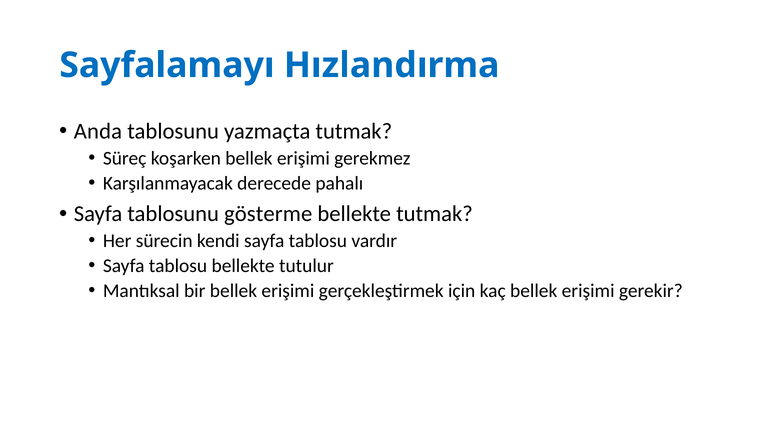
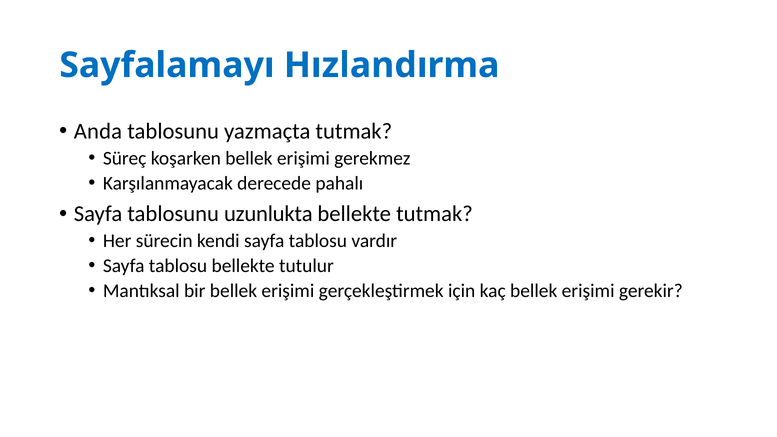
gösterme: gösterme -> uzunlukta
